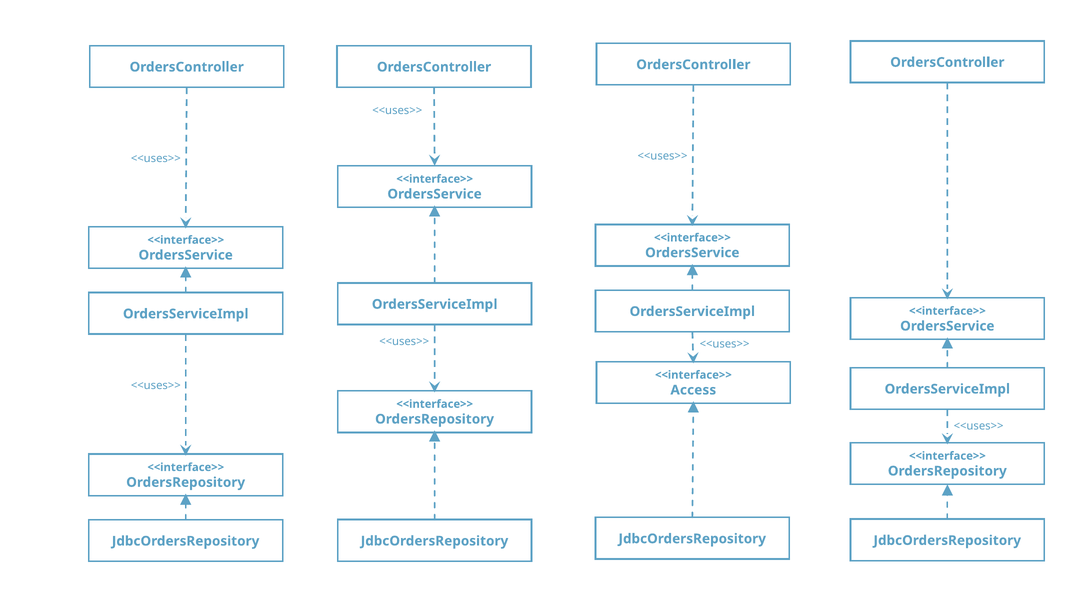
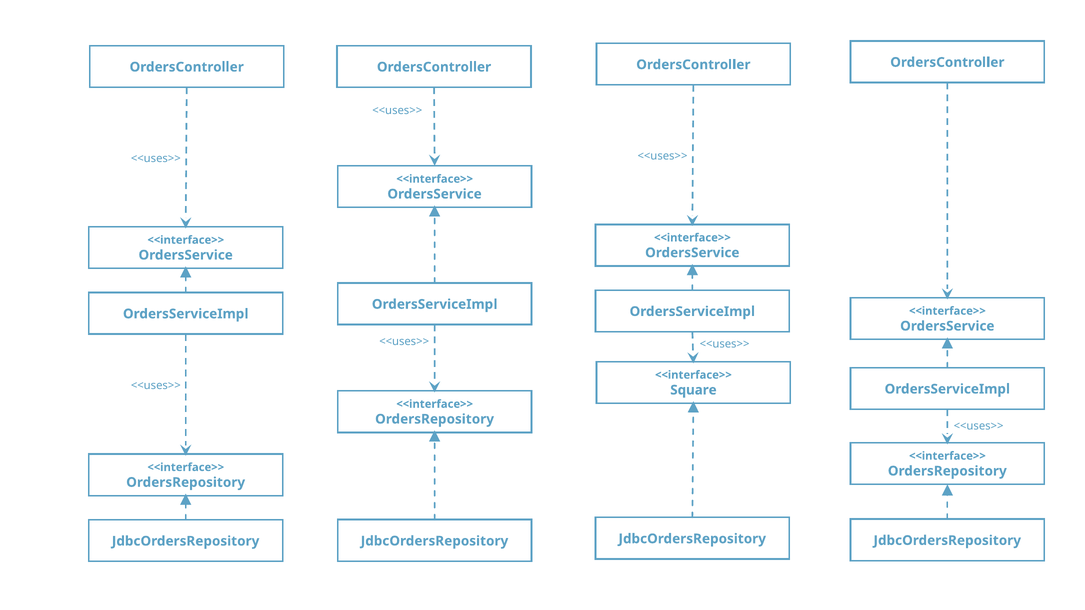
Access: Access -> Square
